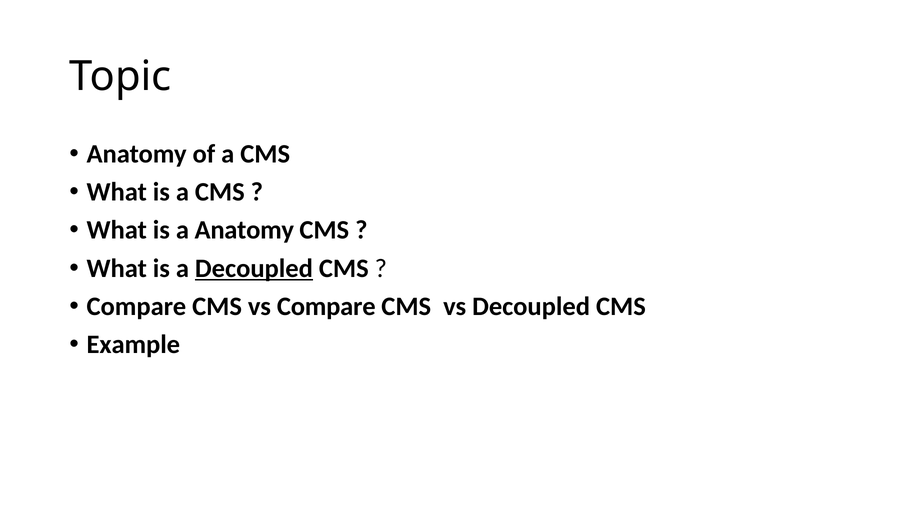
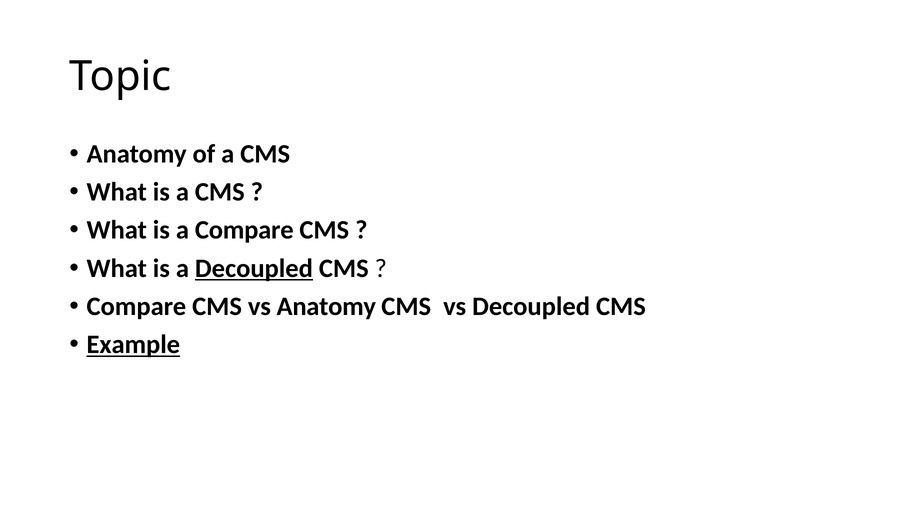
a Anatomy: Anatomy -> Compare
vs Compare: Compare -> Anatomy
Example underline: none -> present
